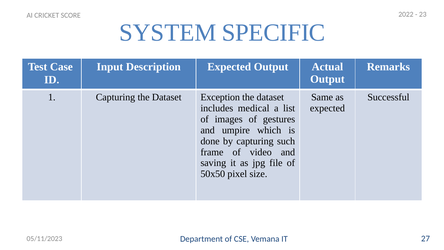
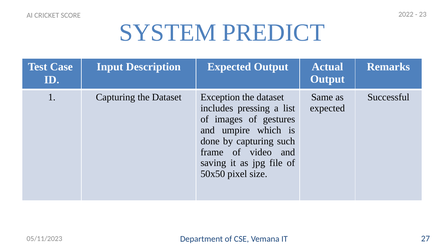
SPECIFIC: SPECIFIC -> PREDICT
medical: medical -> pressing
